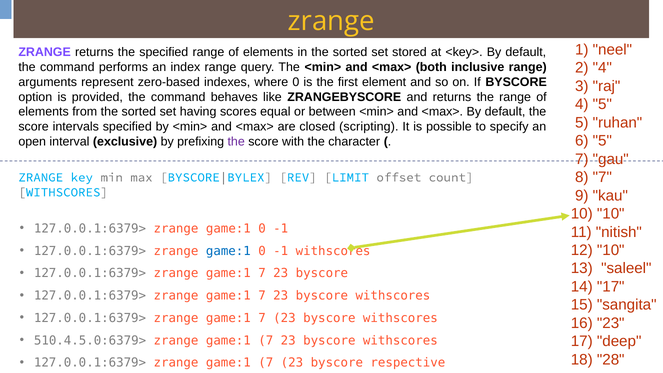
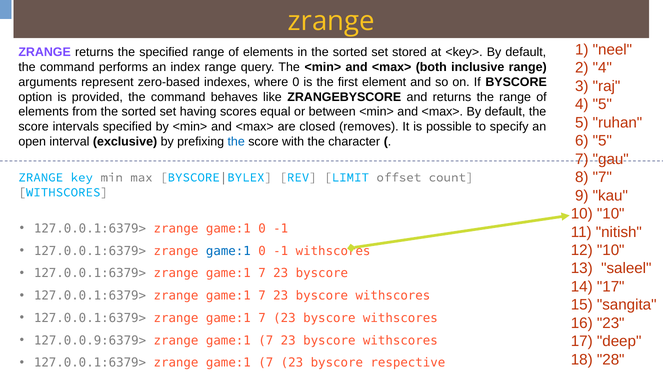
scripting: scripting -> removes
the at (236, 142) colour: purple -> blue
510.4.5.0:6379>: 510.4.5.0:6379> -> 127.0.0.9:6379>
